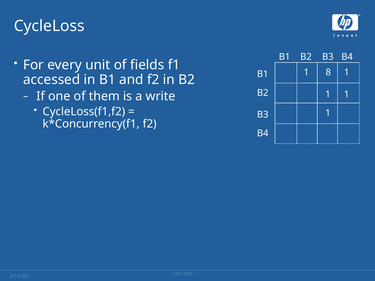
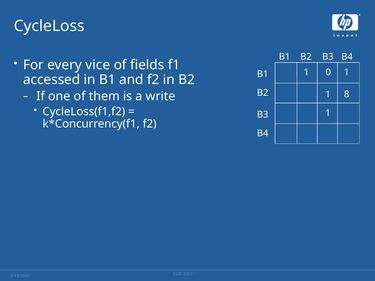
unit: unit -> vice
8: 8 -> 0
1 at (347, 94): 1 -> 8
